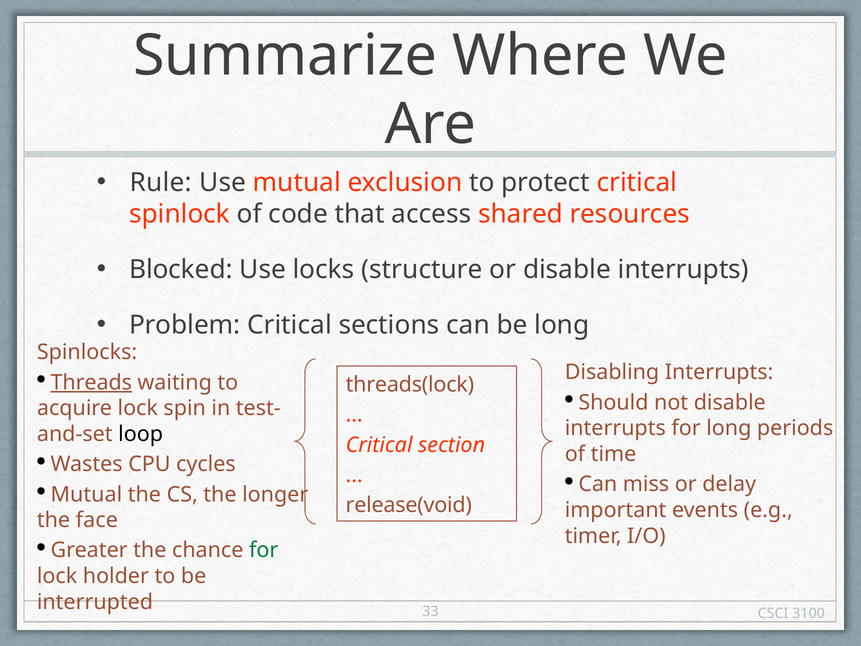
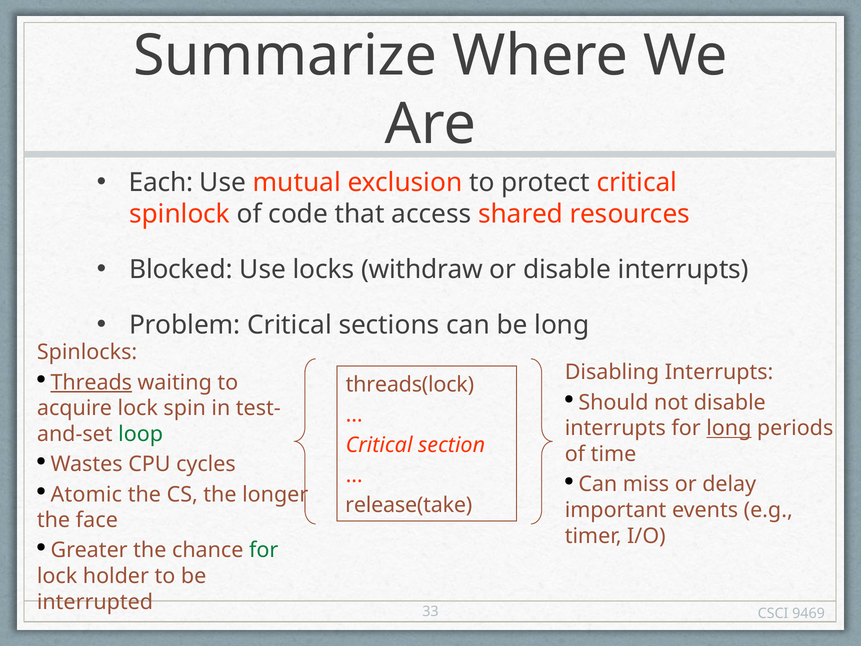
Rule: Rule -> Each
structure: structure -> withdraw
long at (729, 428) underline: none -> present
loop colour: black -> green
Mutual at (86, 494): Mutual -> Atomic
release(void: release(void -> release(take
3100: 3100 -> 9469
